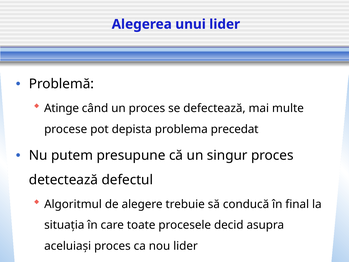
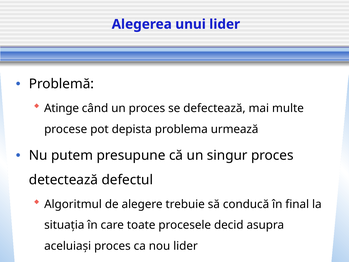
precedat: precedat -> urmează
